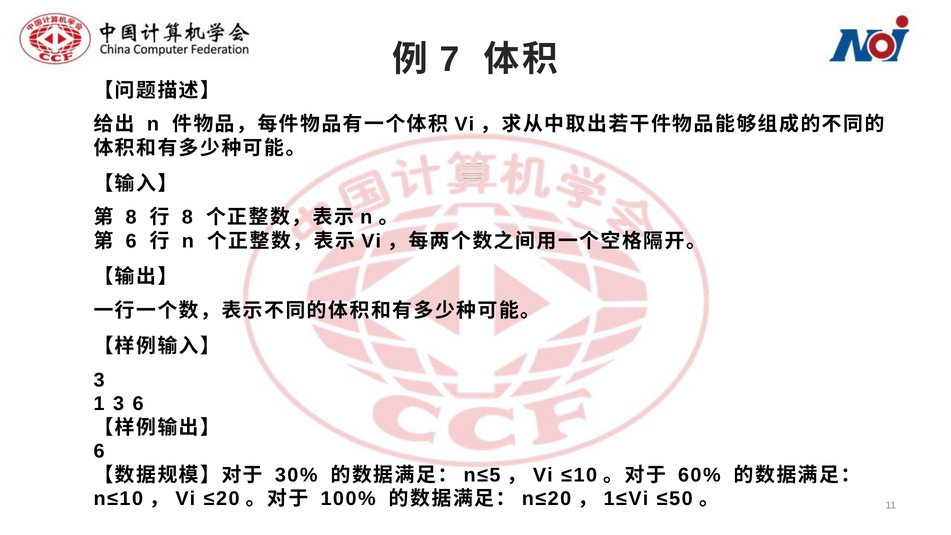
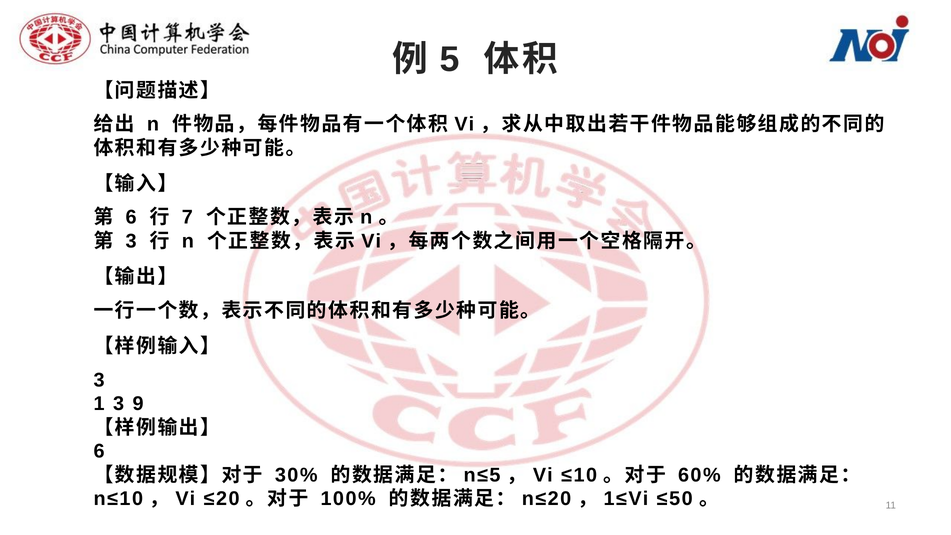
7: 7 -> 5
8 at (131, 217): 8 -> 6
8 at (187, 217): 8 -> 7
6 at (131, 241): 6 -> 3
3 6: 6 -> 9
